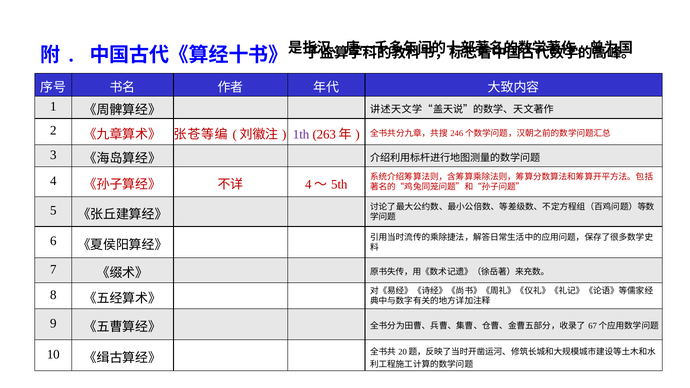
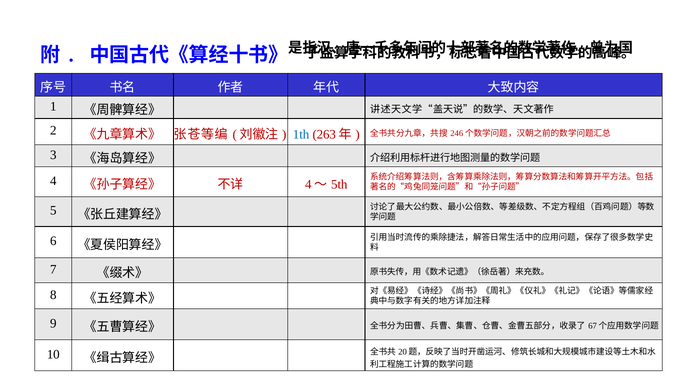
1th colour: purple -> blue
